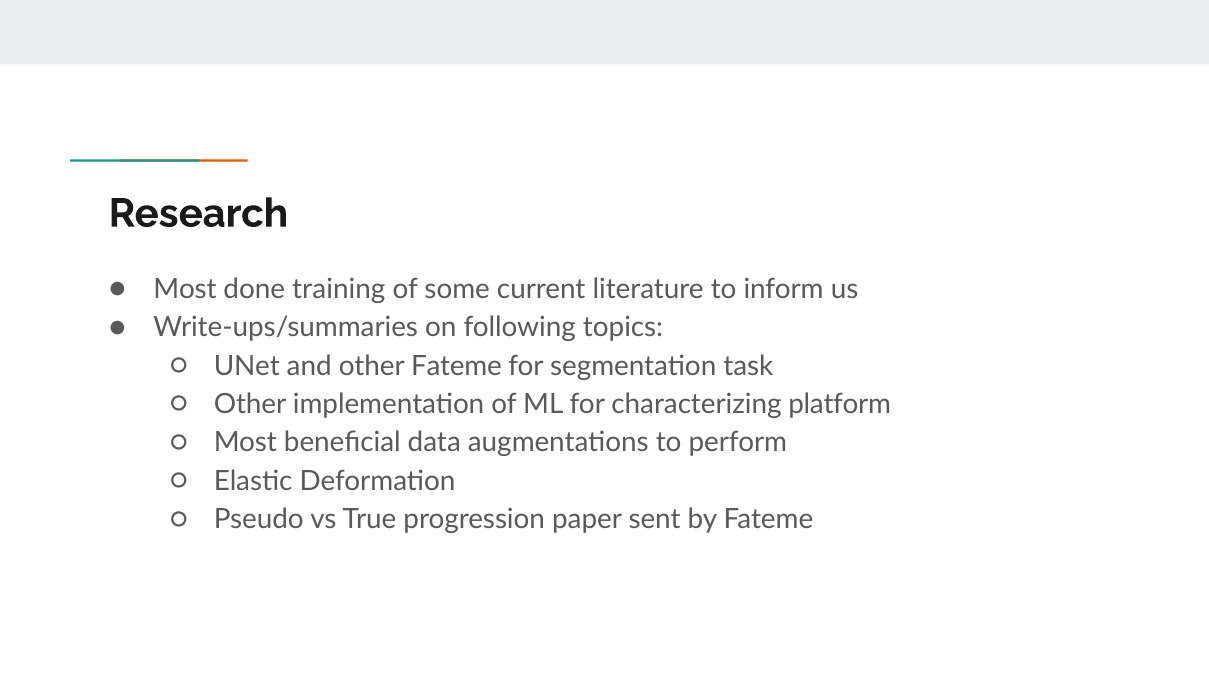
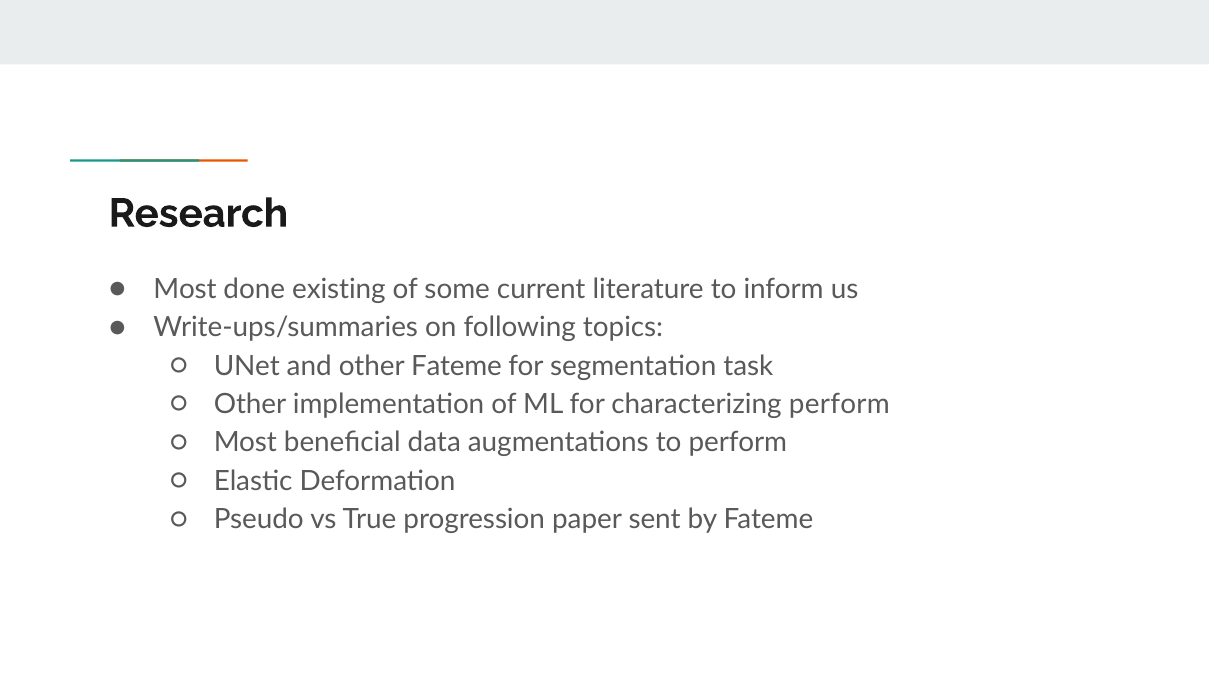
training: training -> existing
characterizing platform: platform -> perform
